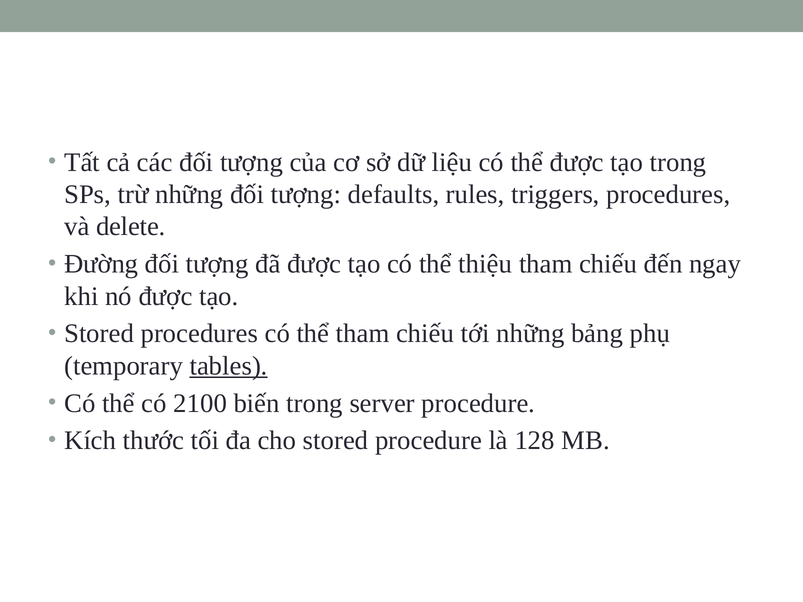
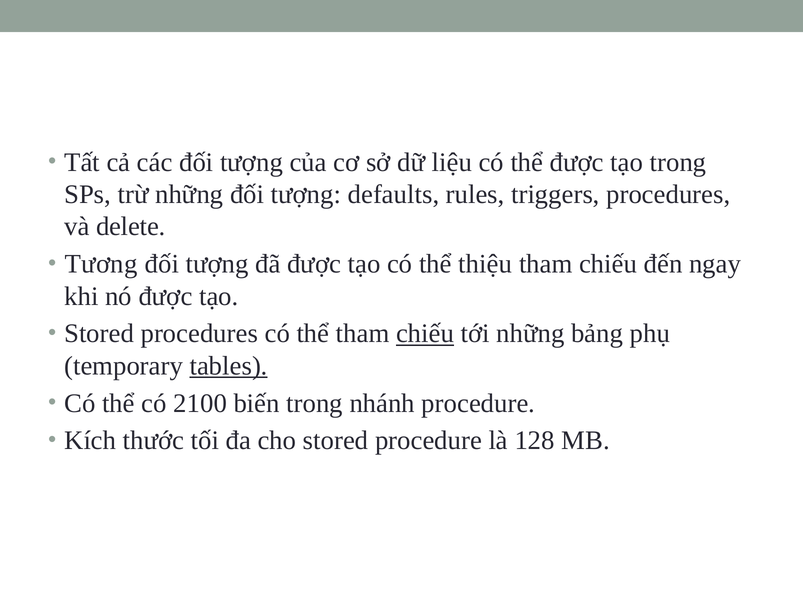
Đường: Đường -> Tương
chiếu at (425, 334) underline: none -> present
server: server -> nhánh
